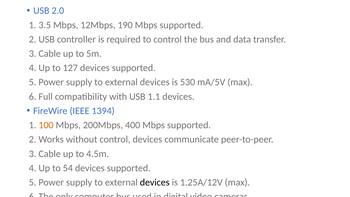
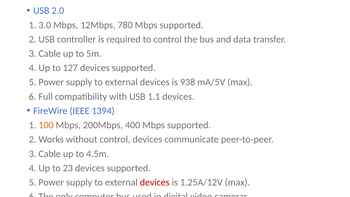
3.5: 3.5 -> 3.0
190: 190 -> 780
530: 530 -> 938
54: 54 -> 23
devices at (155, 182) colour: black -> red
